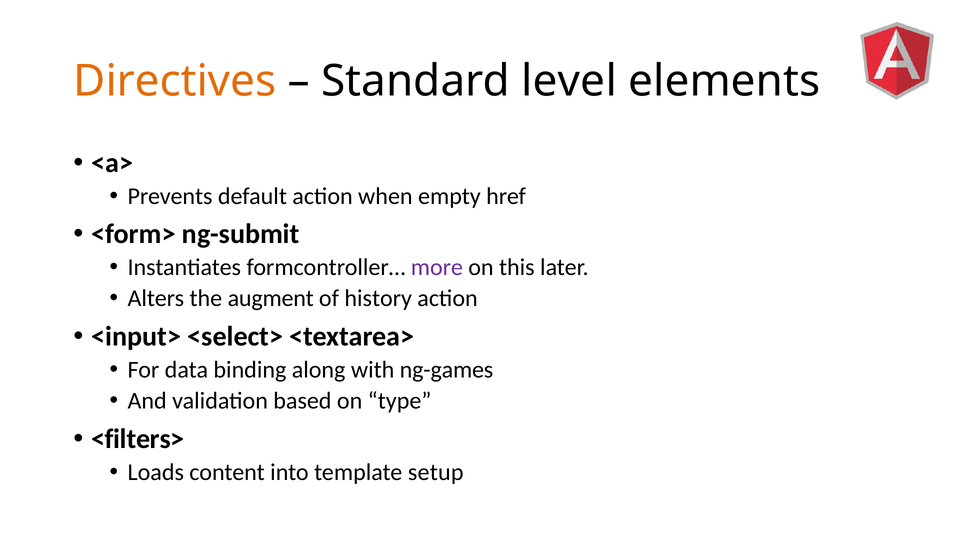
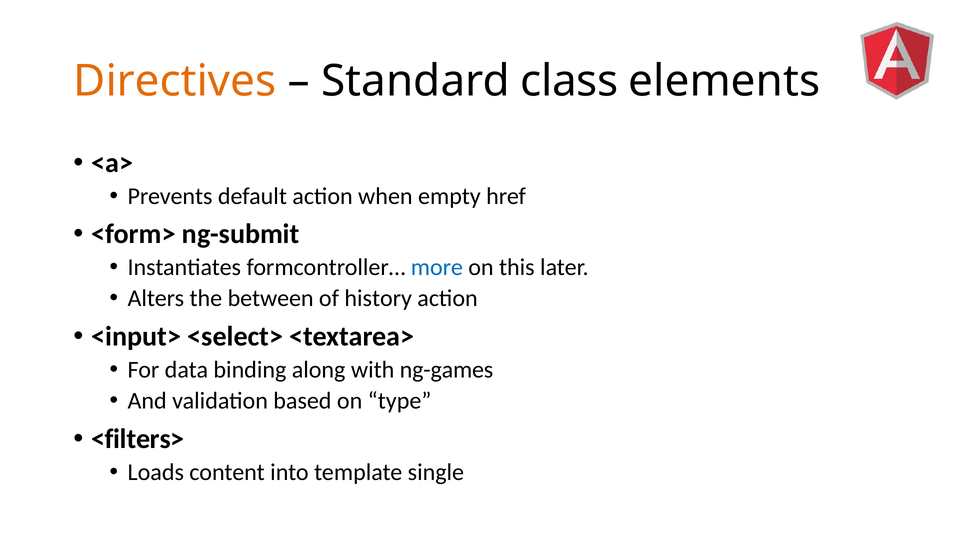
level: level -> class
more colour: purple -> blue
augment: augment -> between
setup: setup -> single
